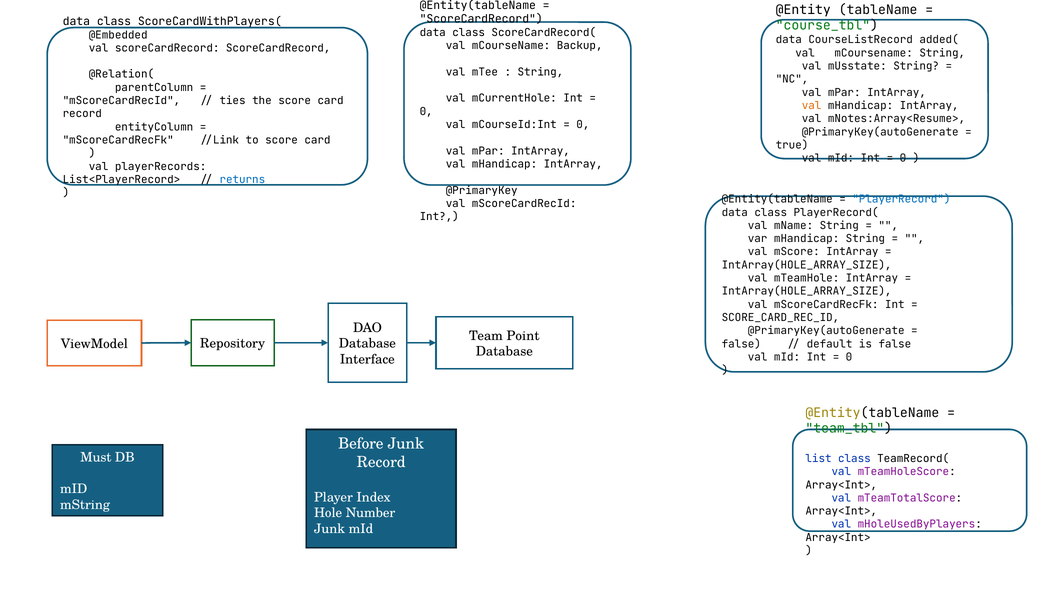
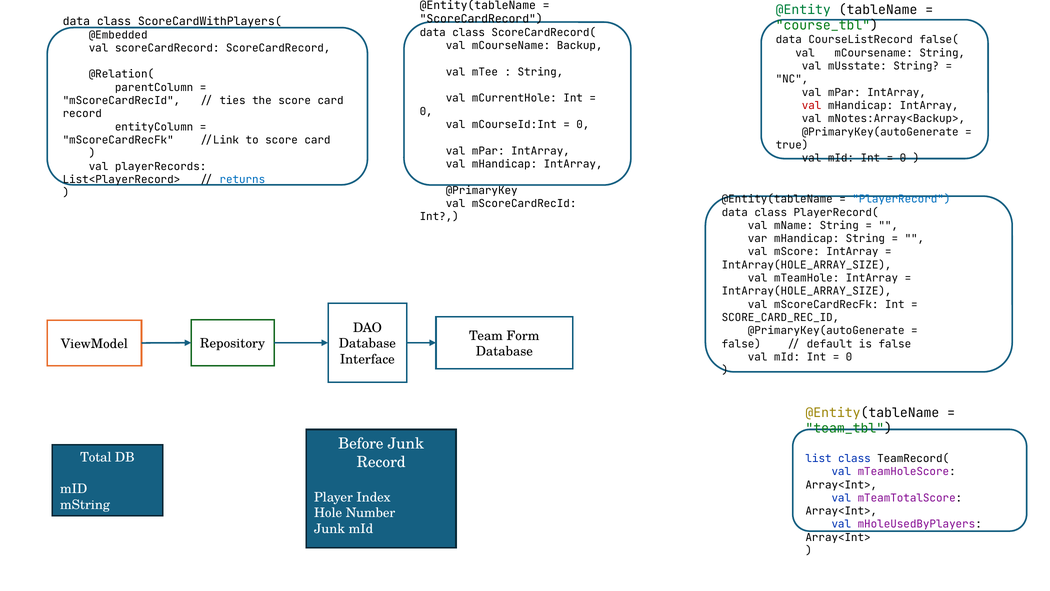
@Entity colour: black -> green
added(: added( -> false(
val at (812, 106) colour: orange -> red
mNotes:Array<Resume>: mNotes:Array<Resume> -> mNotes:Array<Backup>
Point: Point -> Form
Must: Must -> Total
